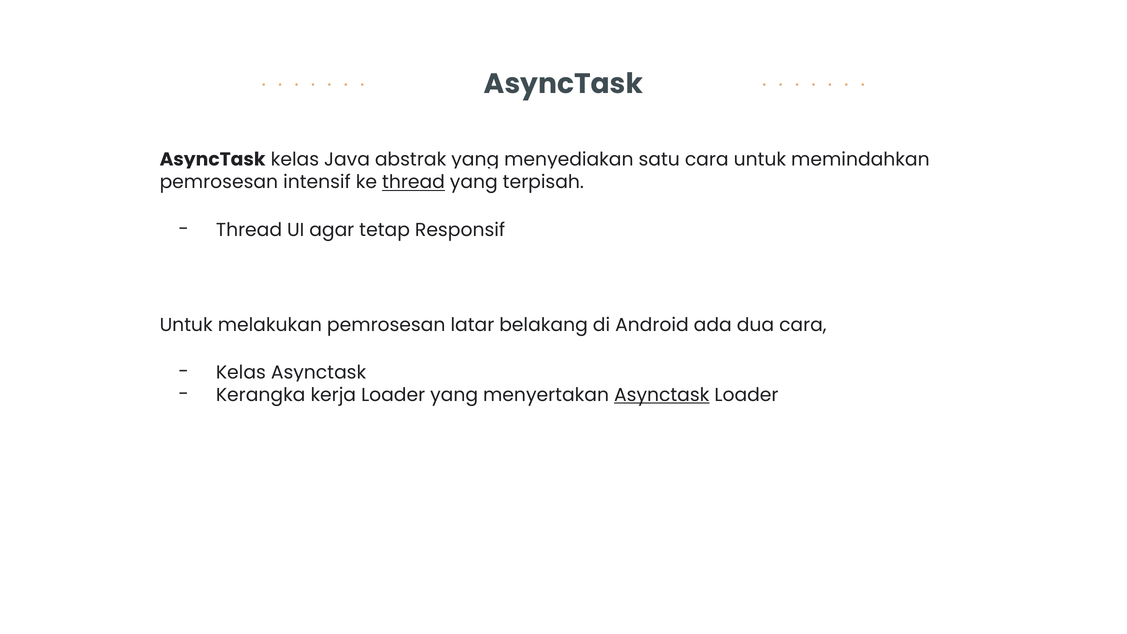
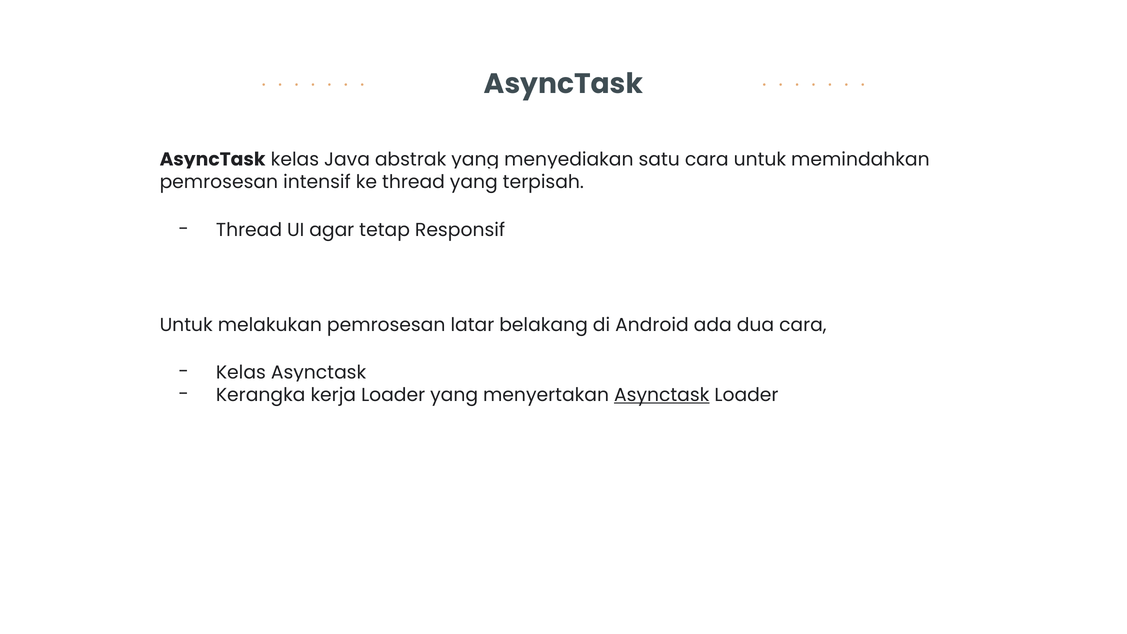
thread at (414, 182) underline: present -> none
